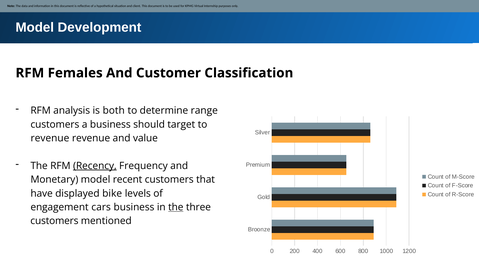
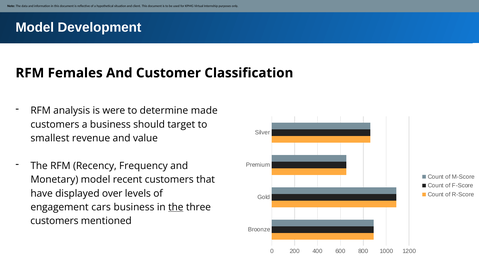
both: both -> were
range: range -> made
revenue at (50, 138): revenue -> smallest
Recency underline: present -> none
bike: bike -> over
